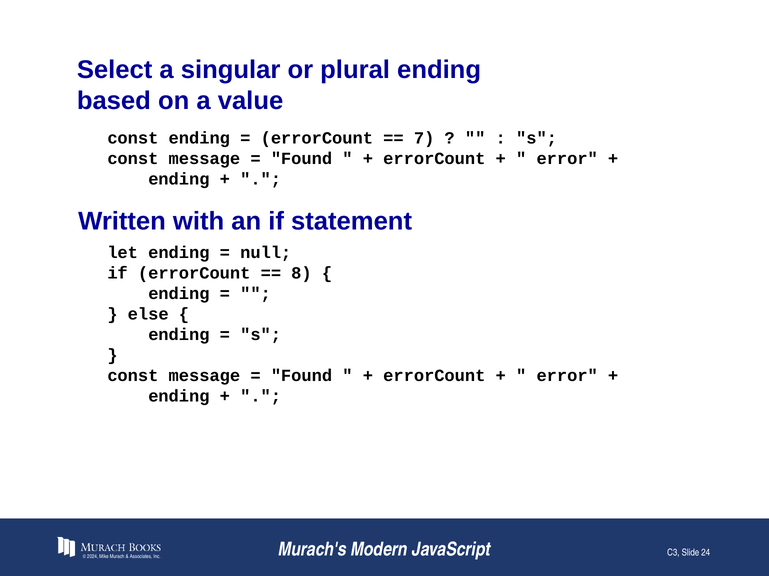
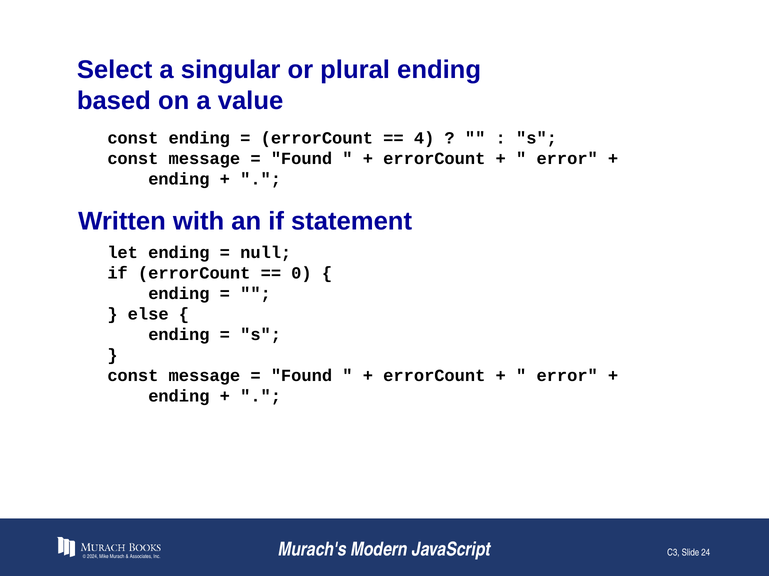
7: 7 -> 4
8: 8 -> 0
